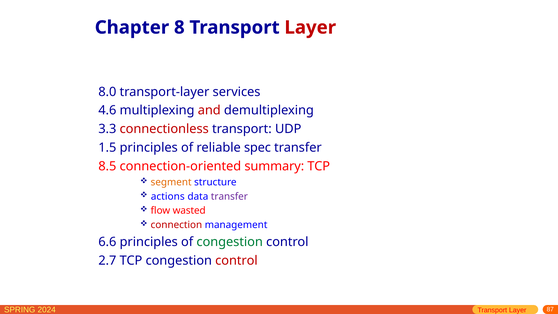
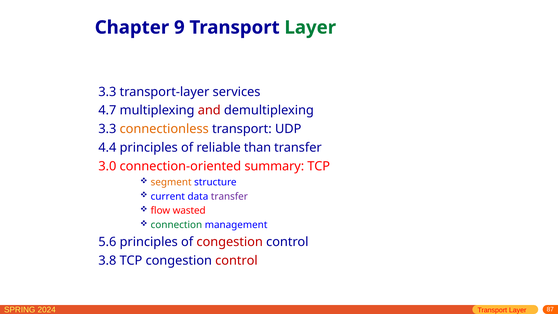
8: 8 -> 9
Layer at (310, 27) colour: red -> green
8.0 at (107, 92): 8.0 -> 3.3
4.6: 4.6 -> 4.7
connectionless colour: red -> orange
1.5: 1.5 -> 4.4
spec: spec -> than
8.5: 8.5 -> 3.0
actions: actions -> current
connection colour: red -> green
6.6: 6.6 -> 5.6
congestion at (230, 242) colour: green -> red
2.7: 2.7 -> 3.8
